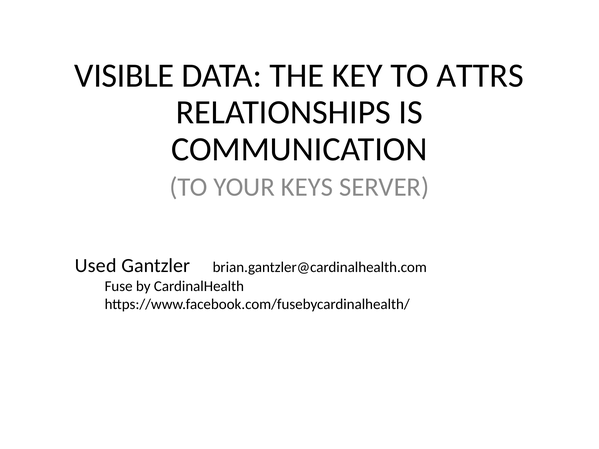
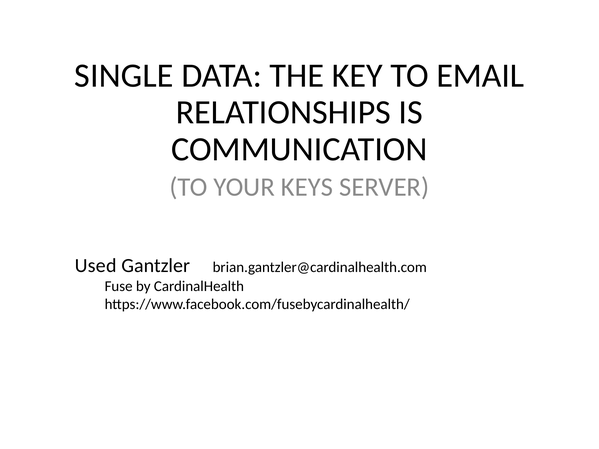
VISIBLE: VISIBLE -> SINGLE
ATTRS: ATTRS -> EMAIL
